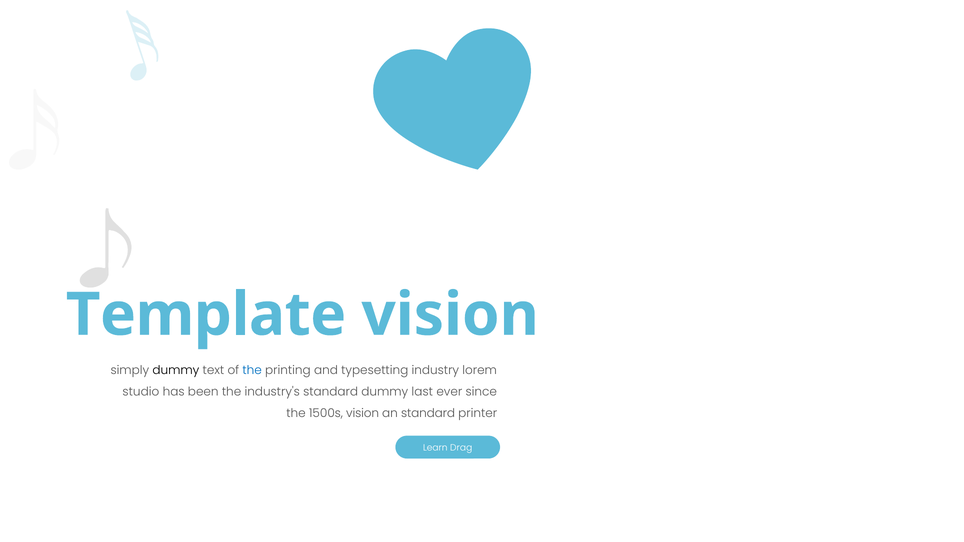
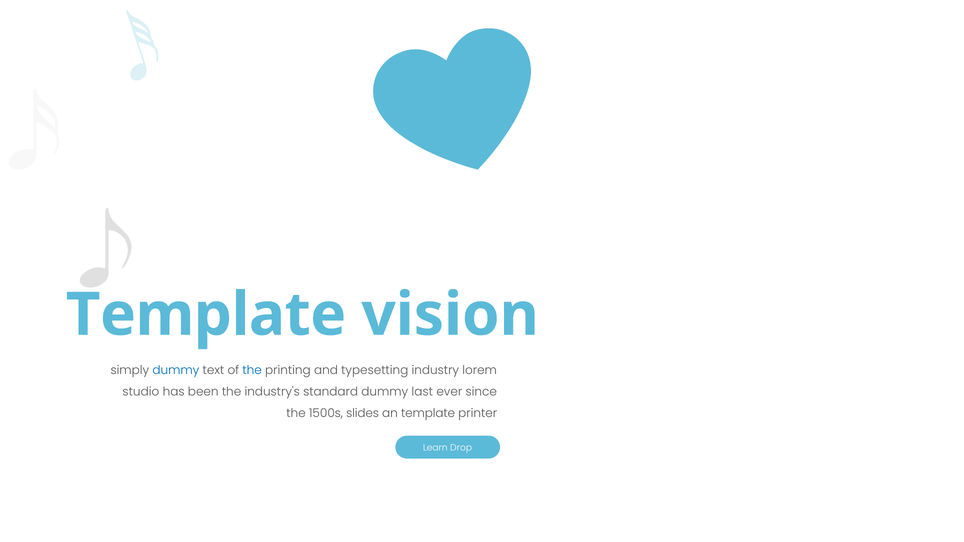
dummy at (176, 370) colour: black -> blue
1500s vision: vision -> slides
an standard: standard -> template
Drag: Drag -> Drop
